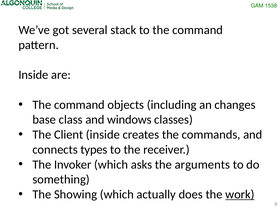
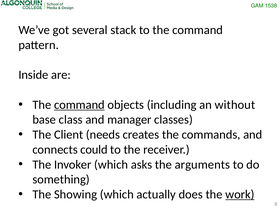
command at (79, 105) underline: none -> present
changes: changes -> without
windows: windows -> manager
Client inside: inside -> needs
types: types -> could
